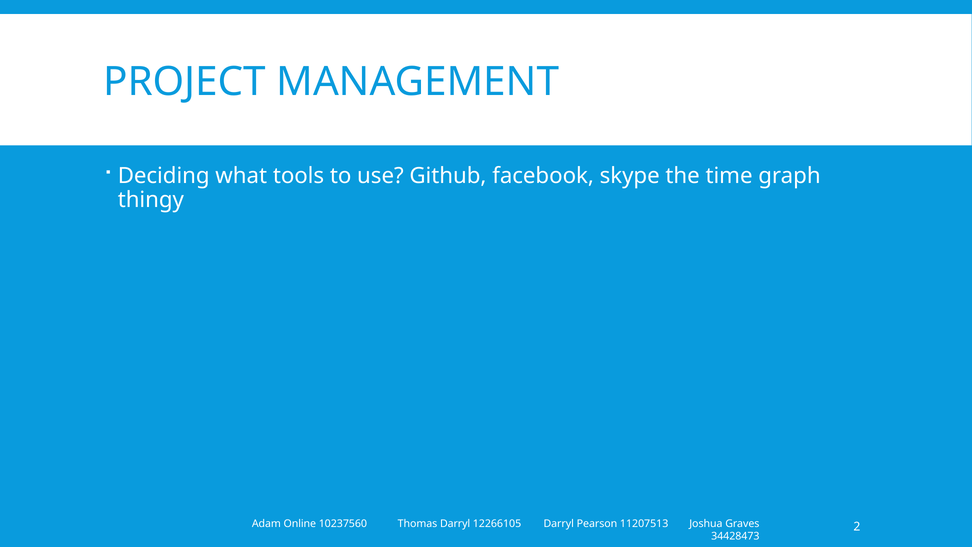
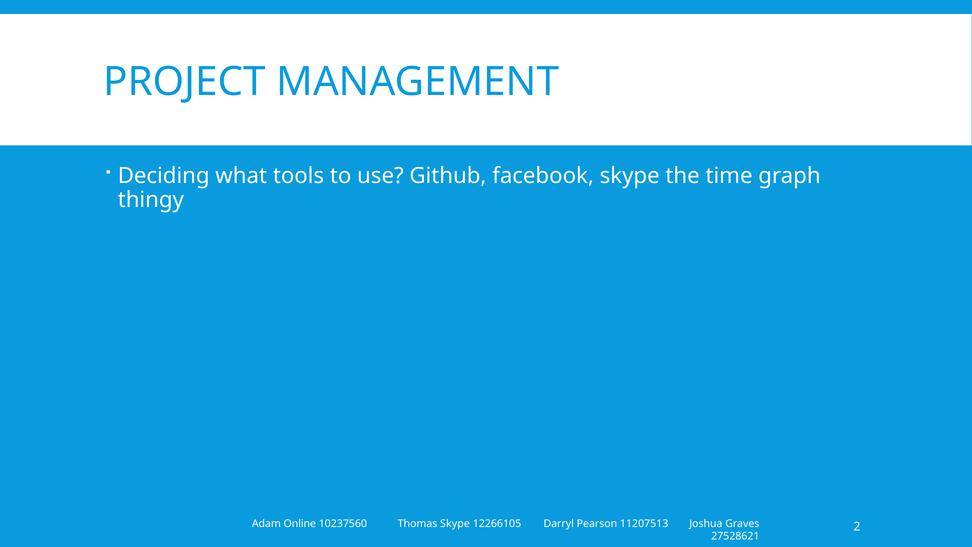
Thomas Darryl: Darryl -> Skype
34428473: 34428473 -> 27528621
